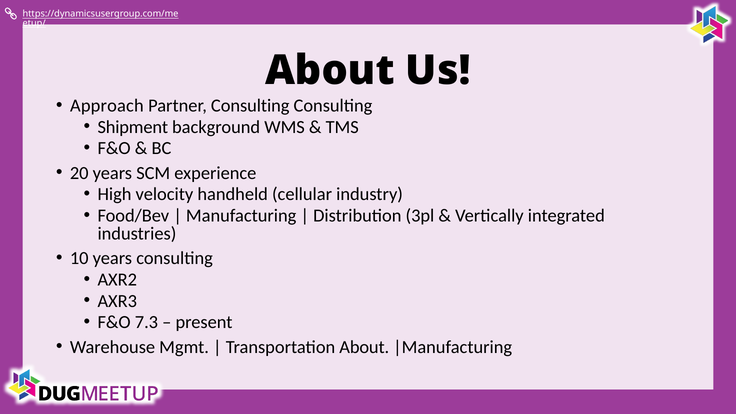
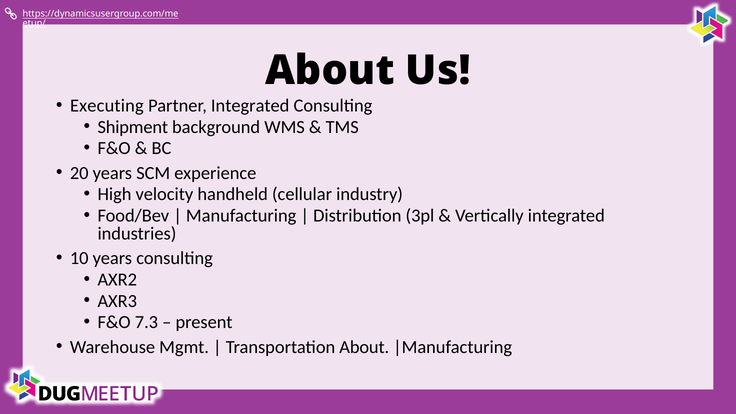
Approach: Approach -> Executing
Partner Consulting: Consulting -> Integrated
